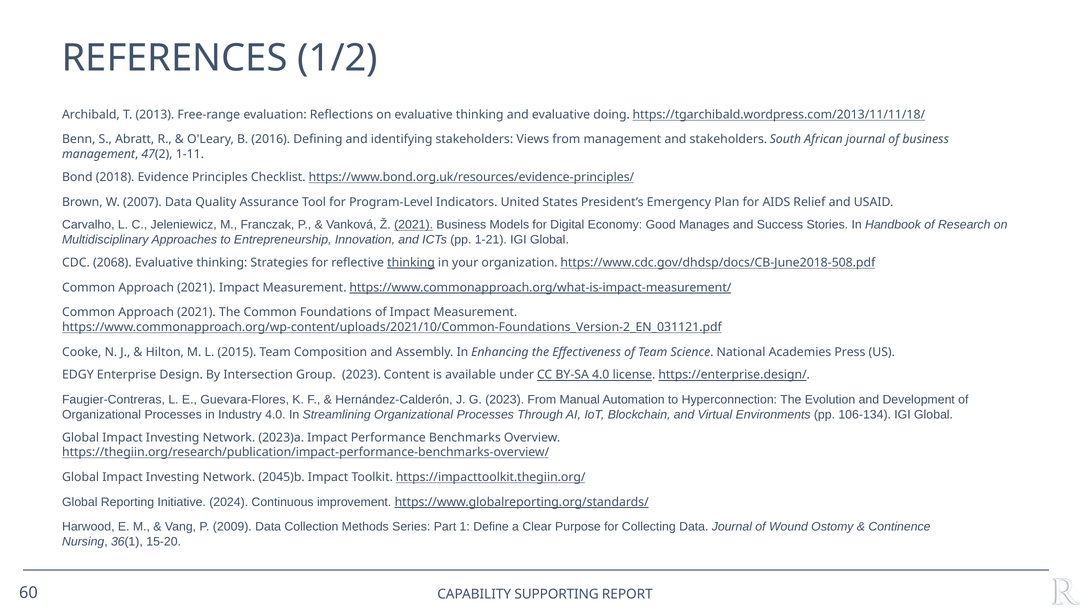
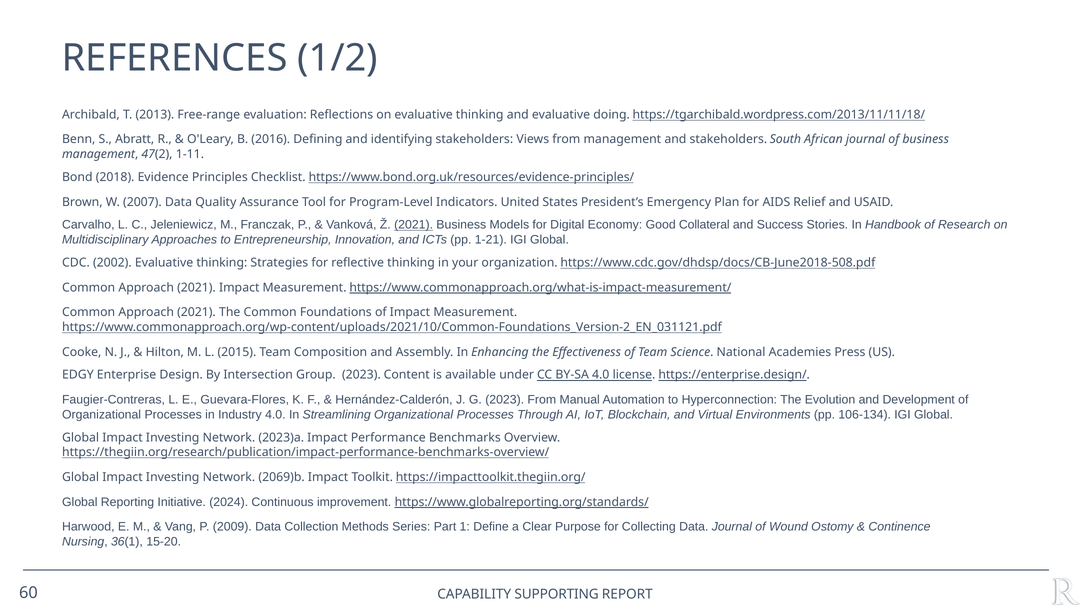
Manages: Manages -> Collateral
2068: 2068 -> 2002
thinking at (411, 263) underline: present -> none
2045)b: 2045)b -> 2069)b
